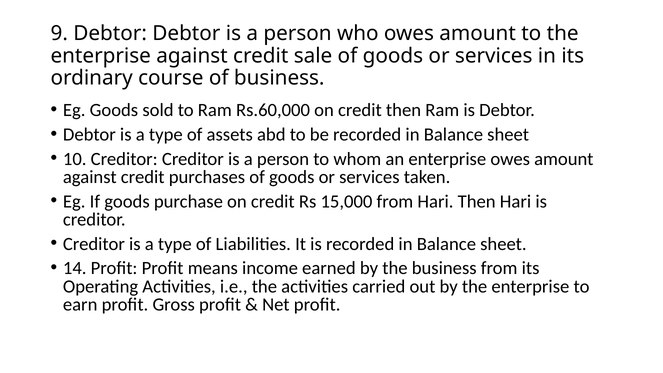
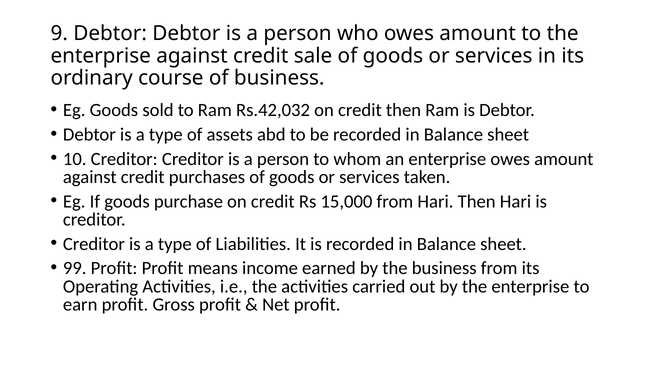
Rs.60,000: Rs.60,000 -> Rs.42,032
14: 14 -> 99
